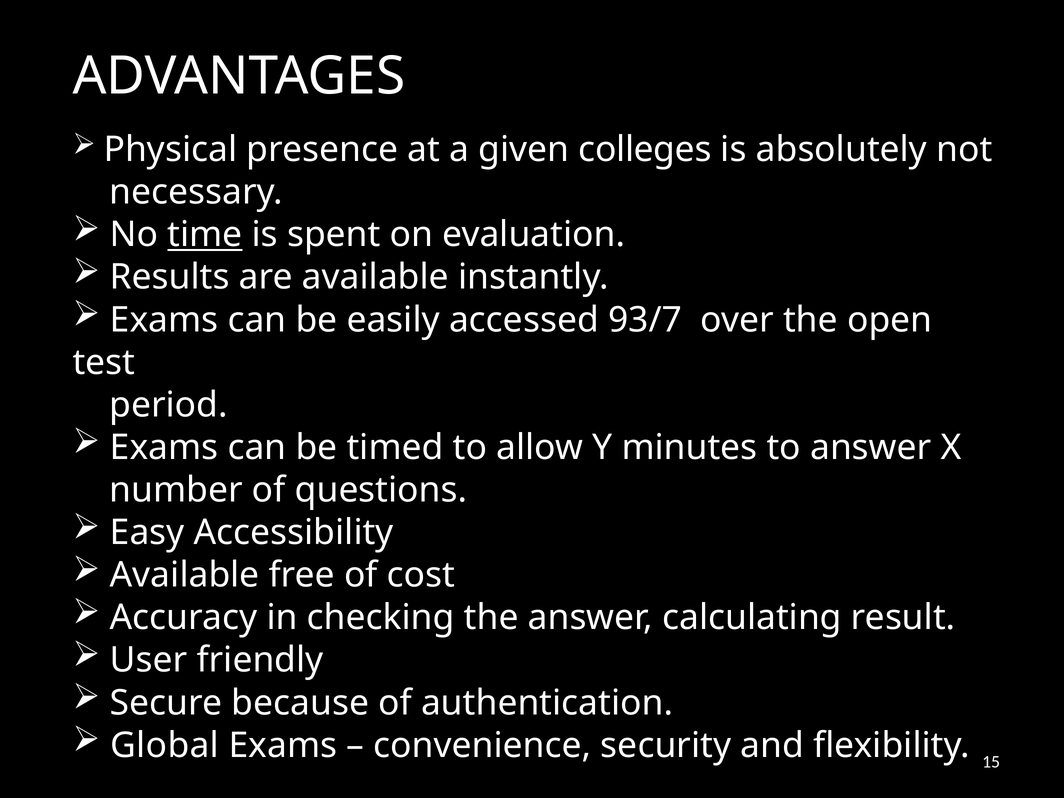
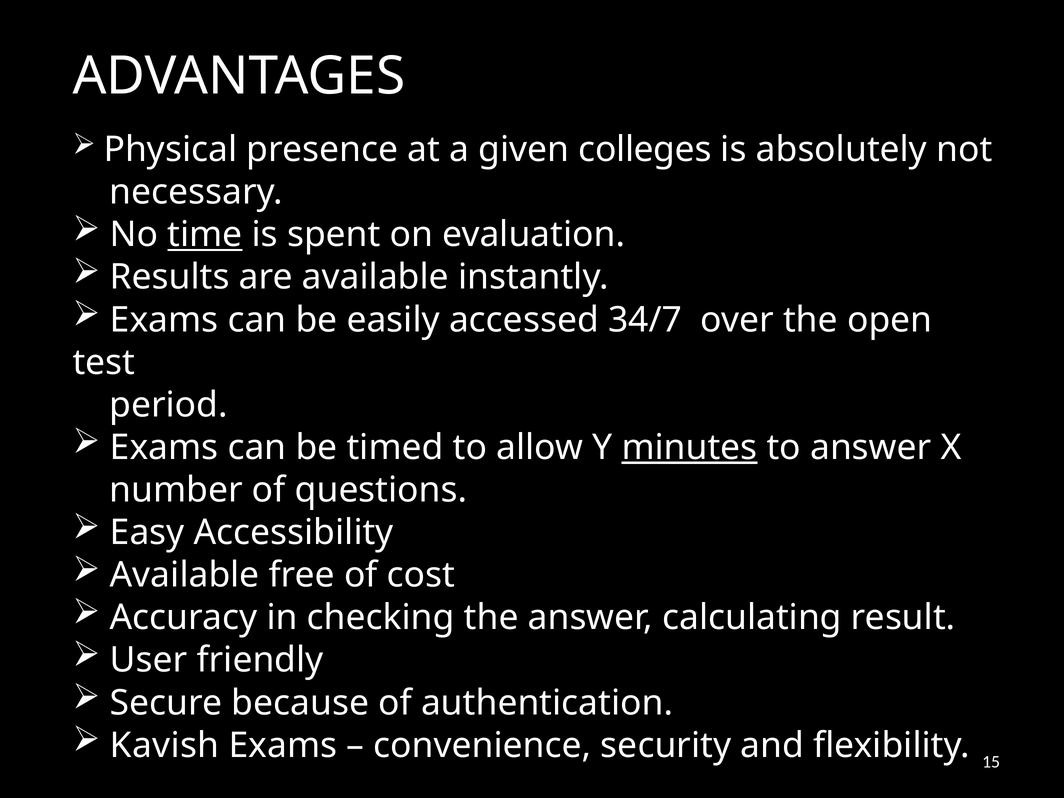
93/7: 93/7 -> 34/7
minutes underline: none -> present
Global: Global -> Kavish
